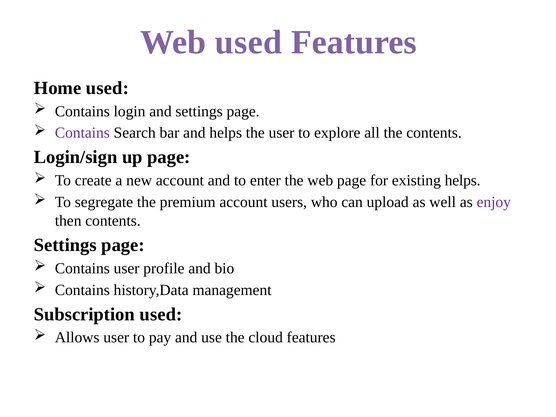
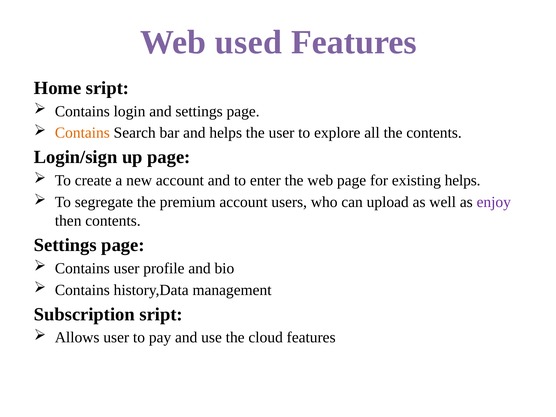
Home used: used -> sript
Contains at (82, 133) colour: purple -> orange
Subscription used: used -> sript
